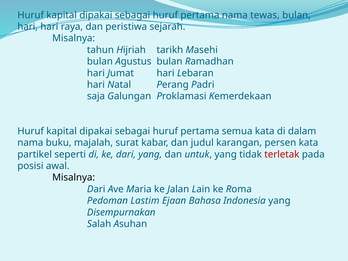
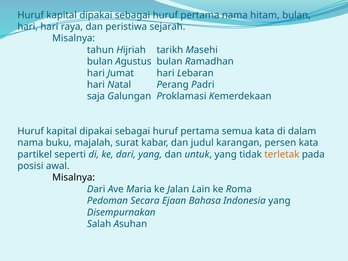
tewas: tewas -> hitam
terletak colour: red -> orange
Lastim: Lastim -> Secara
